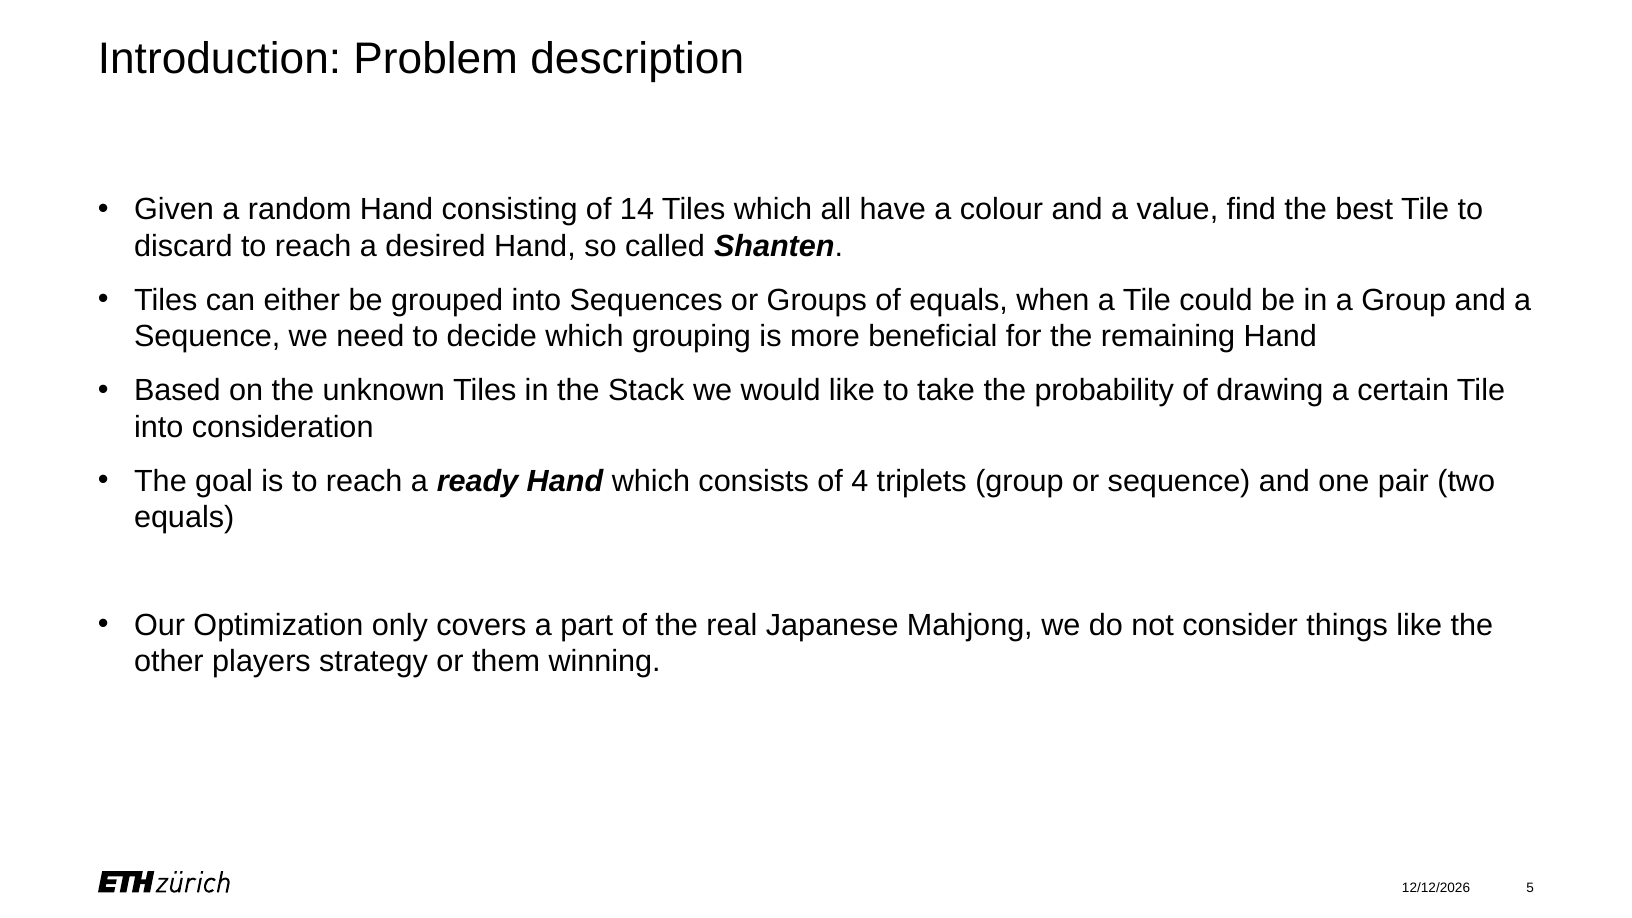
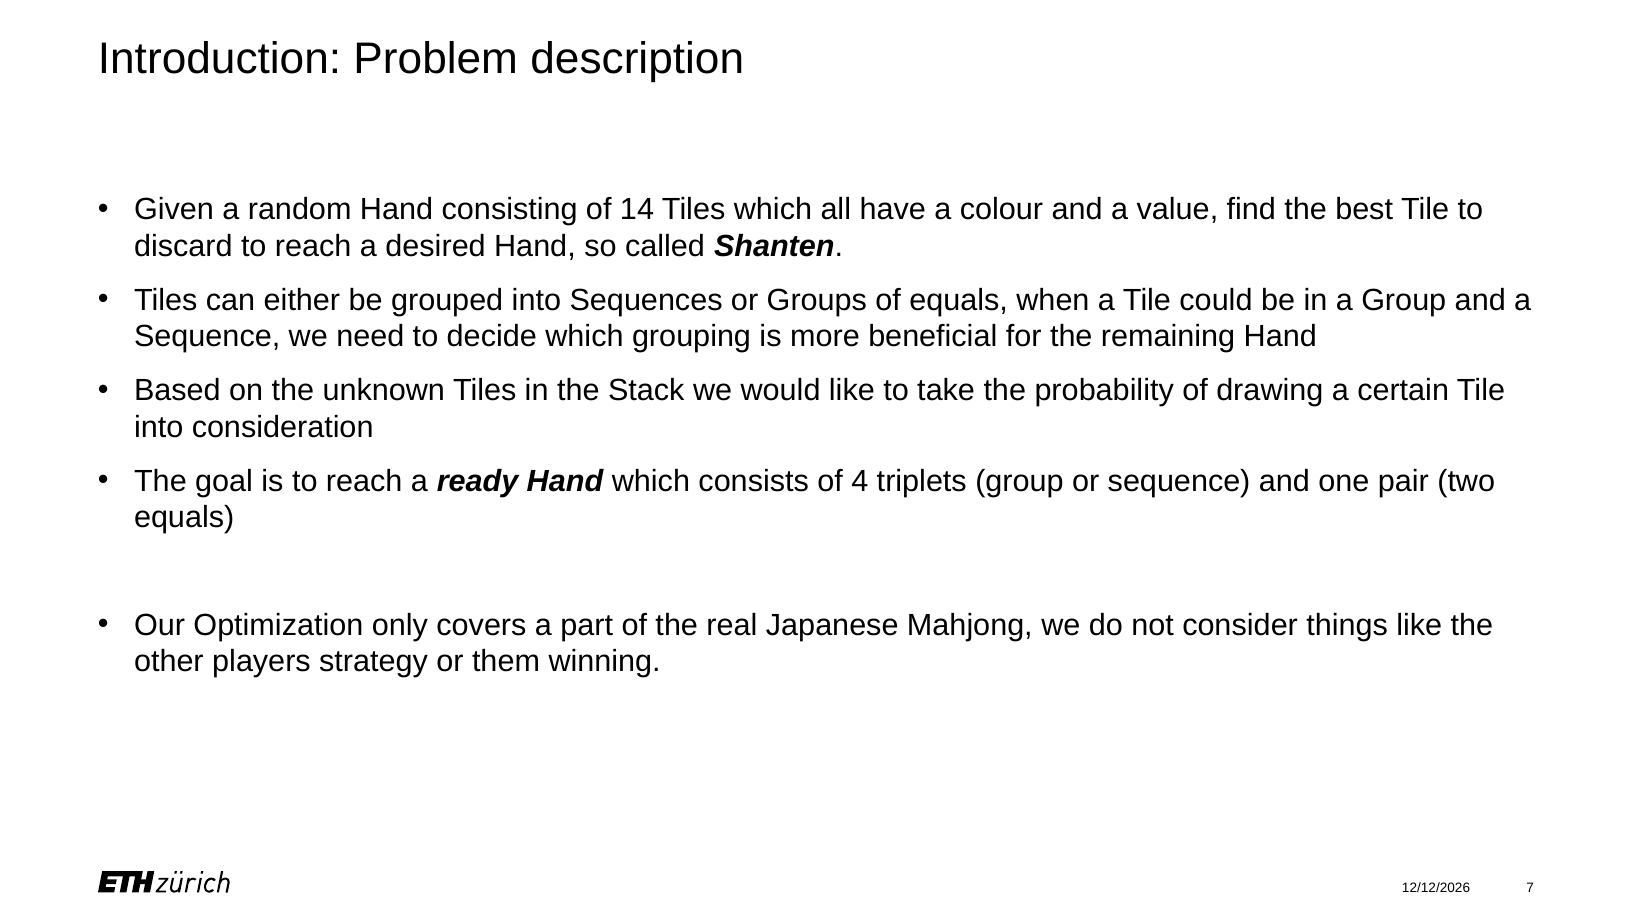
5: 5 -> 7
